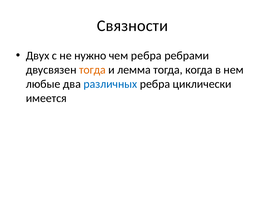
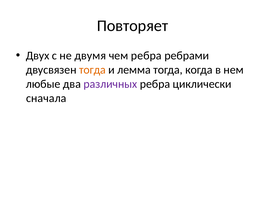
Связности: Связности -> Повторяет
нужно: нужно -> двумя
различных colour: blue -> purple
имеется: имеется -> сначала
